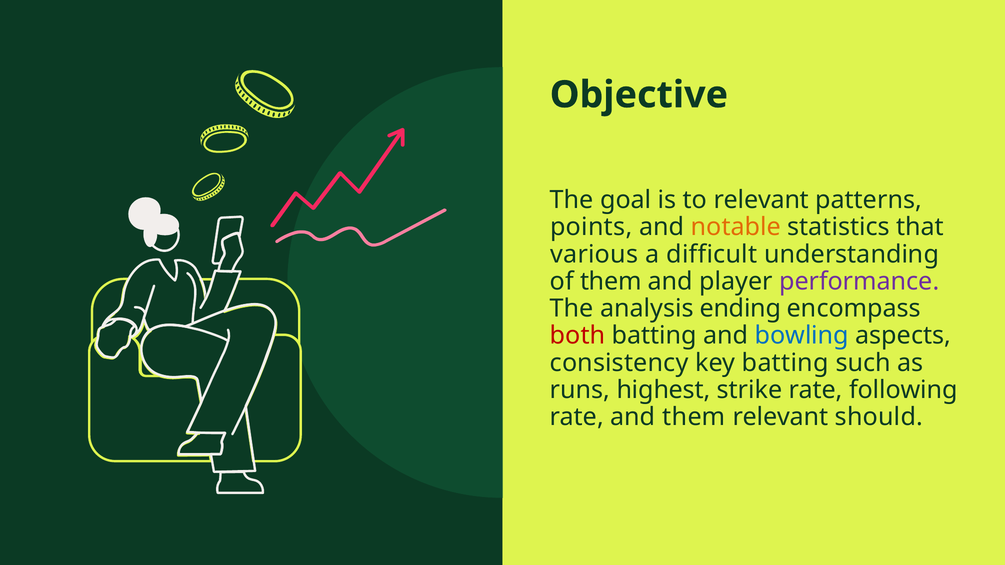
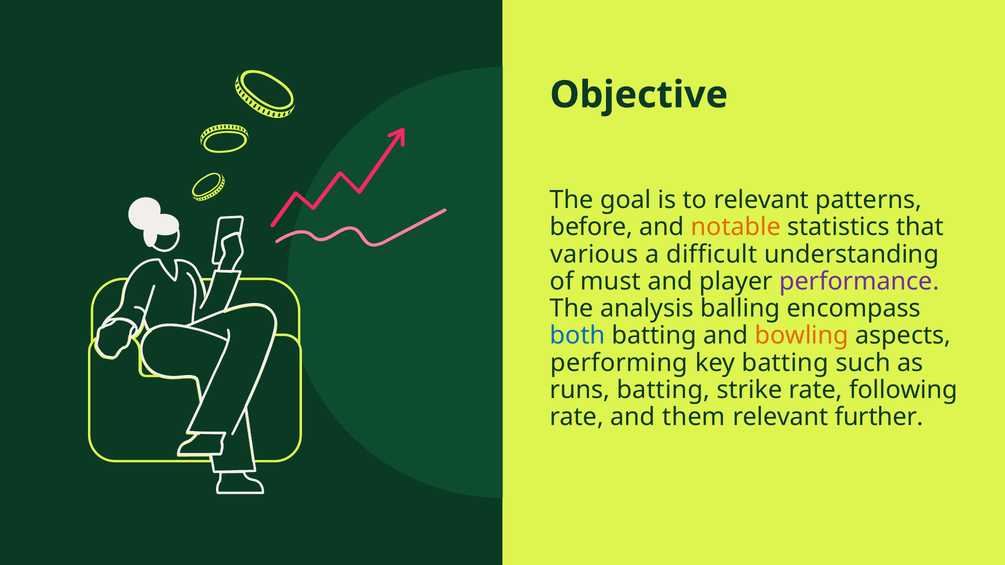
points: points -> before
of them: them -> must
ending: ending -> balling
both colour: red -> blue
bowling colour: blue -> orange
consistency: consistency -> performing
runs highest: highest -> batting
should: should -> further
